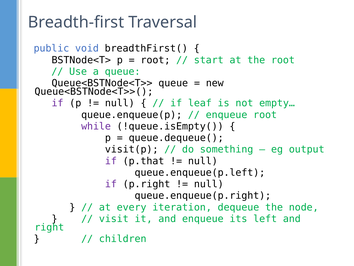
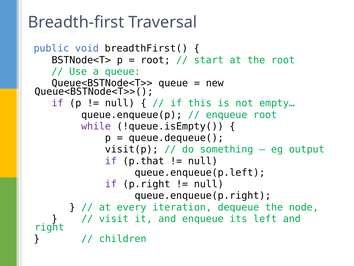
leaf: leaf -> this
